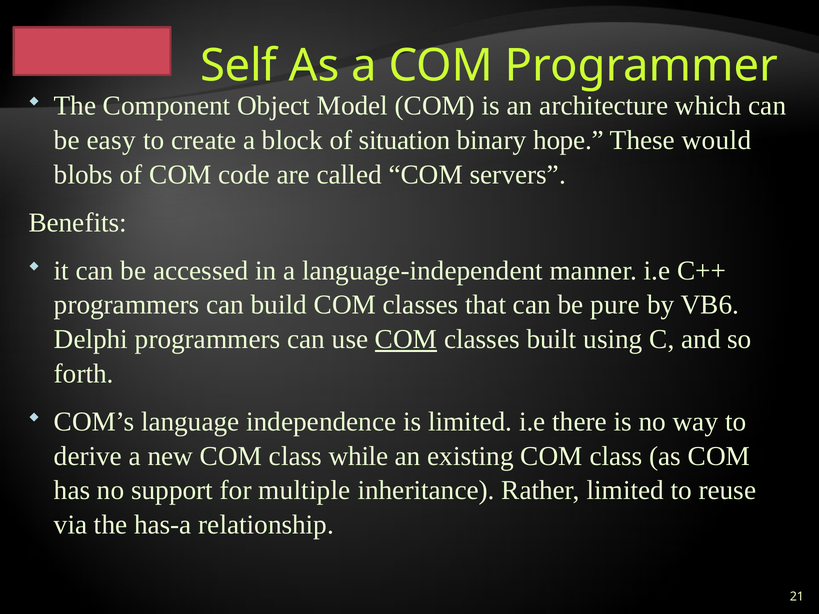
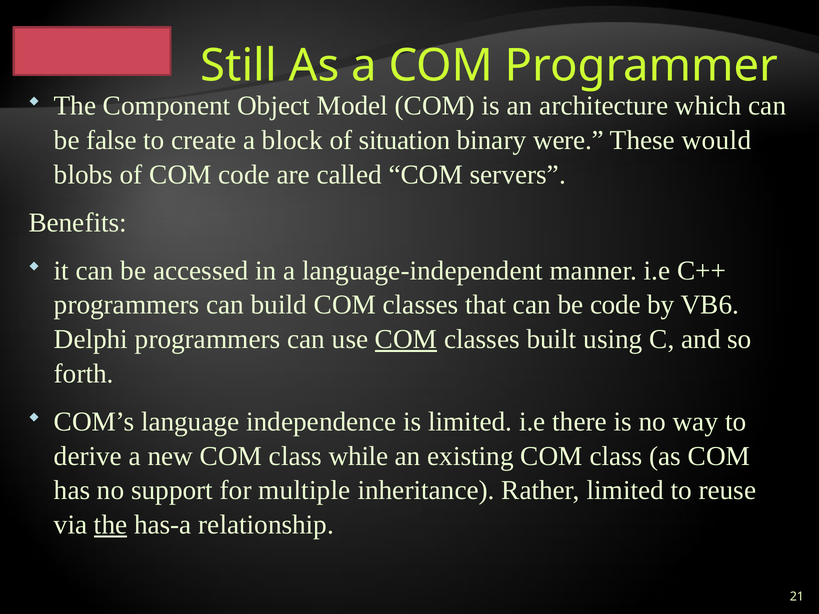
Self: Self -> Still
easy: easy -> false
hope: hope -> were
be pure: pure -> code
the at (111, 525) underline: none -> present
